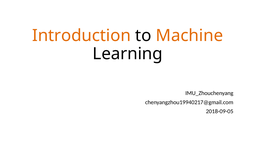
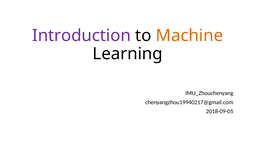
Introduction colour: orange -> purple
